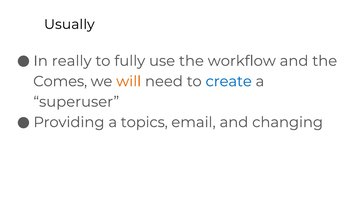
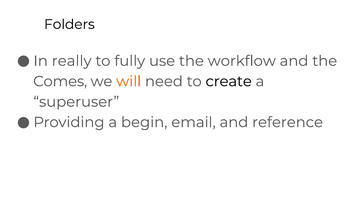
Usually: Usually -> Folders
create colour: blue -> black
topics: topics -> begin
changing: changing -> reference
